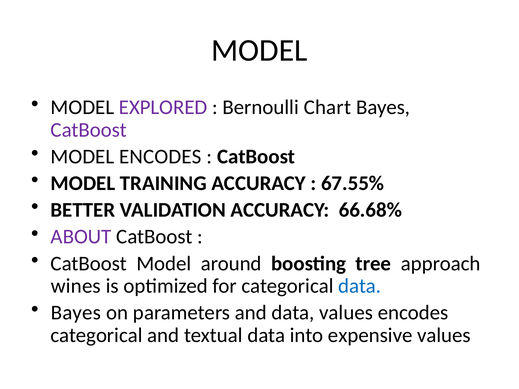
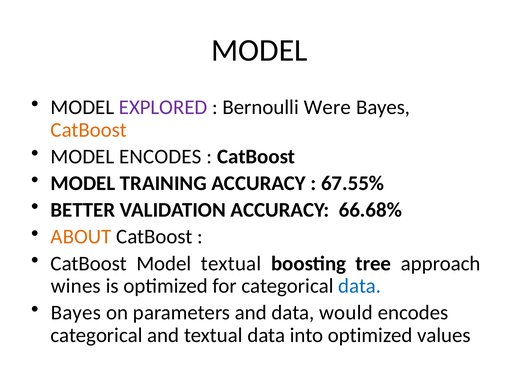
Chart: Chart -> Were
CatBoost at (89, 130) colour: purple -> orange
ABOUT colour: purple -> orange
Model around: around -> textual
data values: values -> would
into expensive: expensive -> optimized
